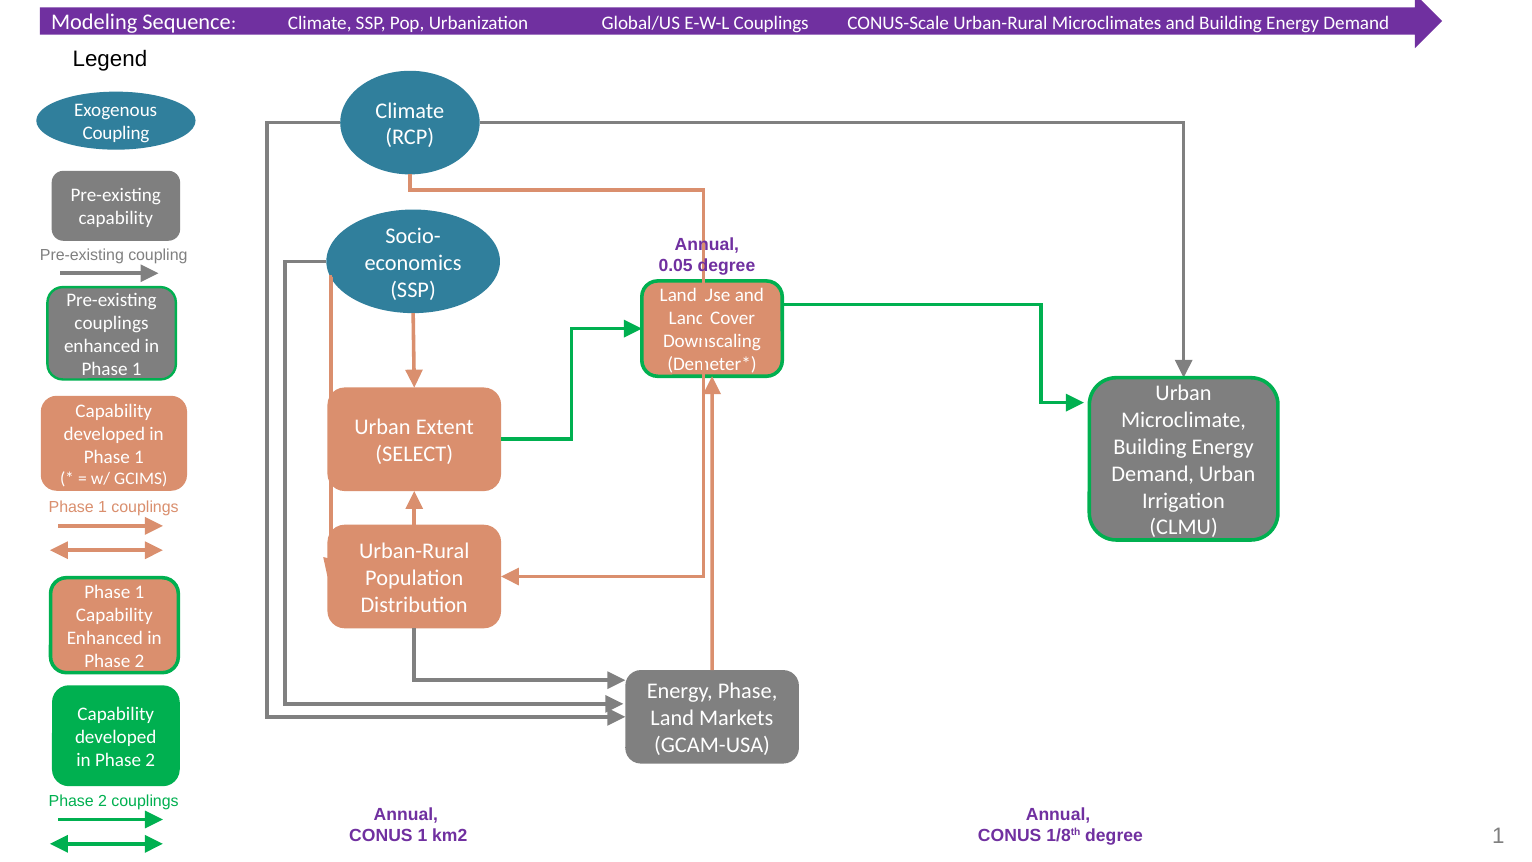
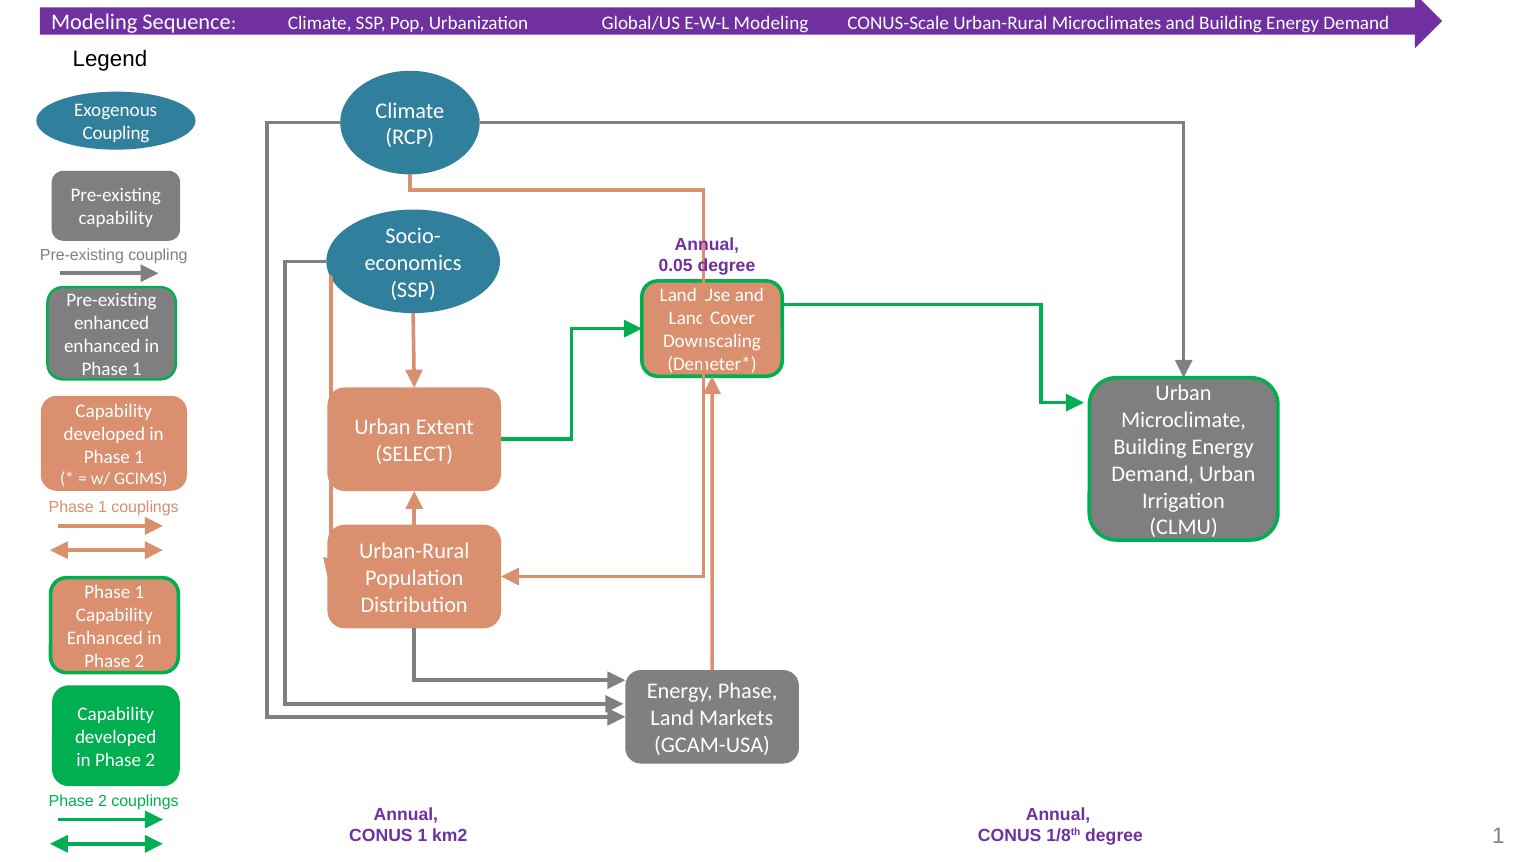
E-W-L Couplings: Couplings -> Modeling
couplings at (112, 323): couplings -> enhanced
